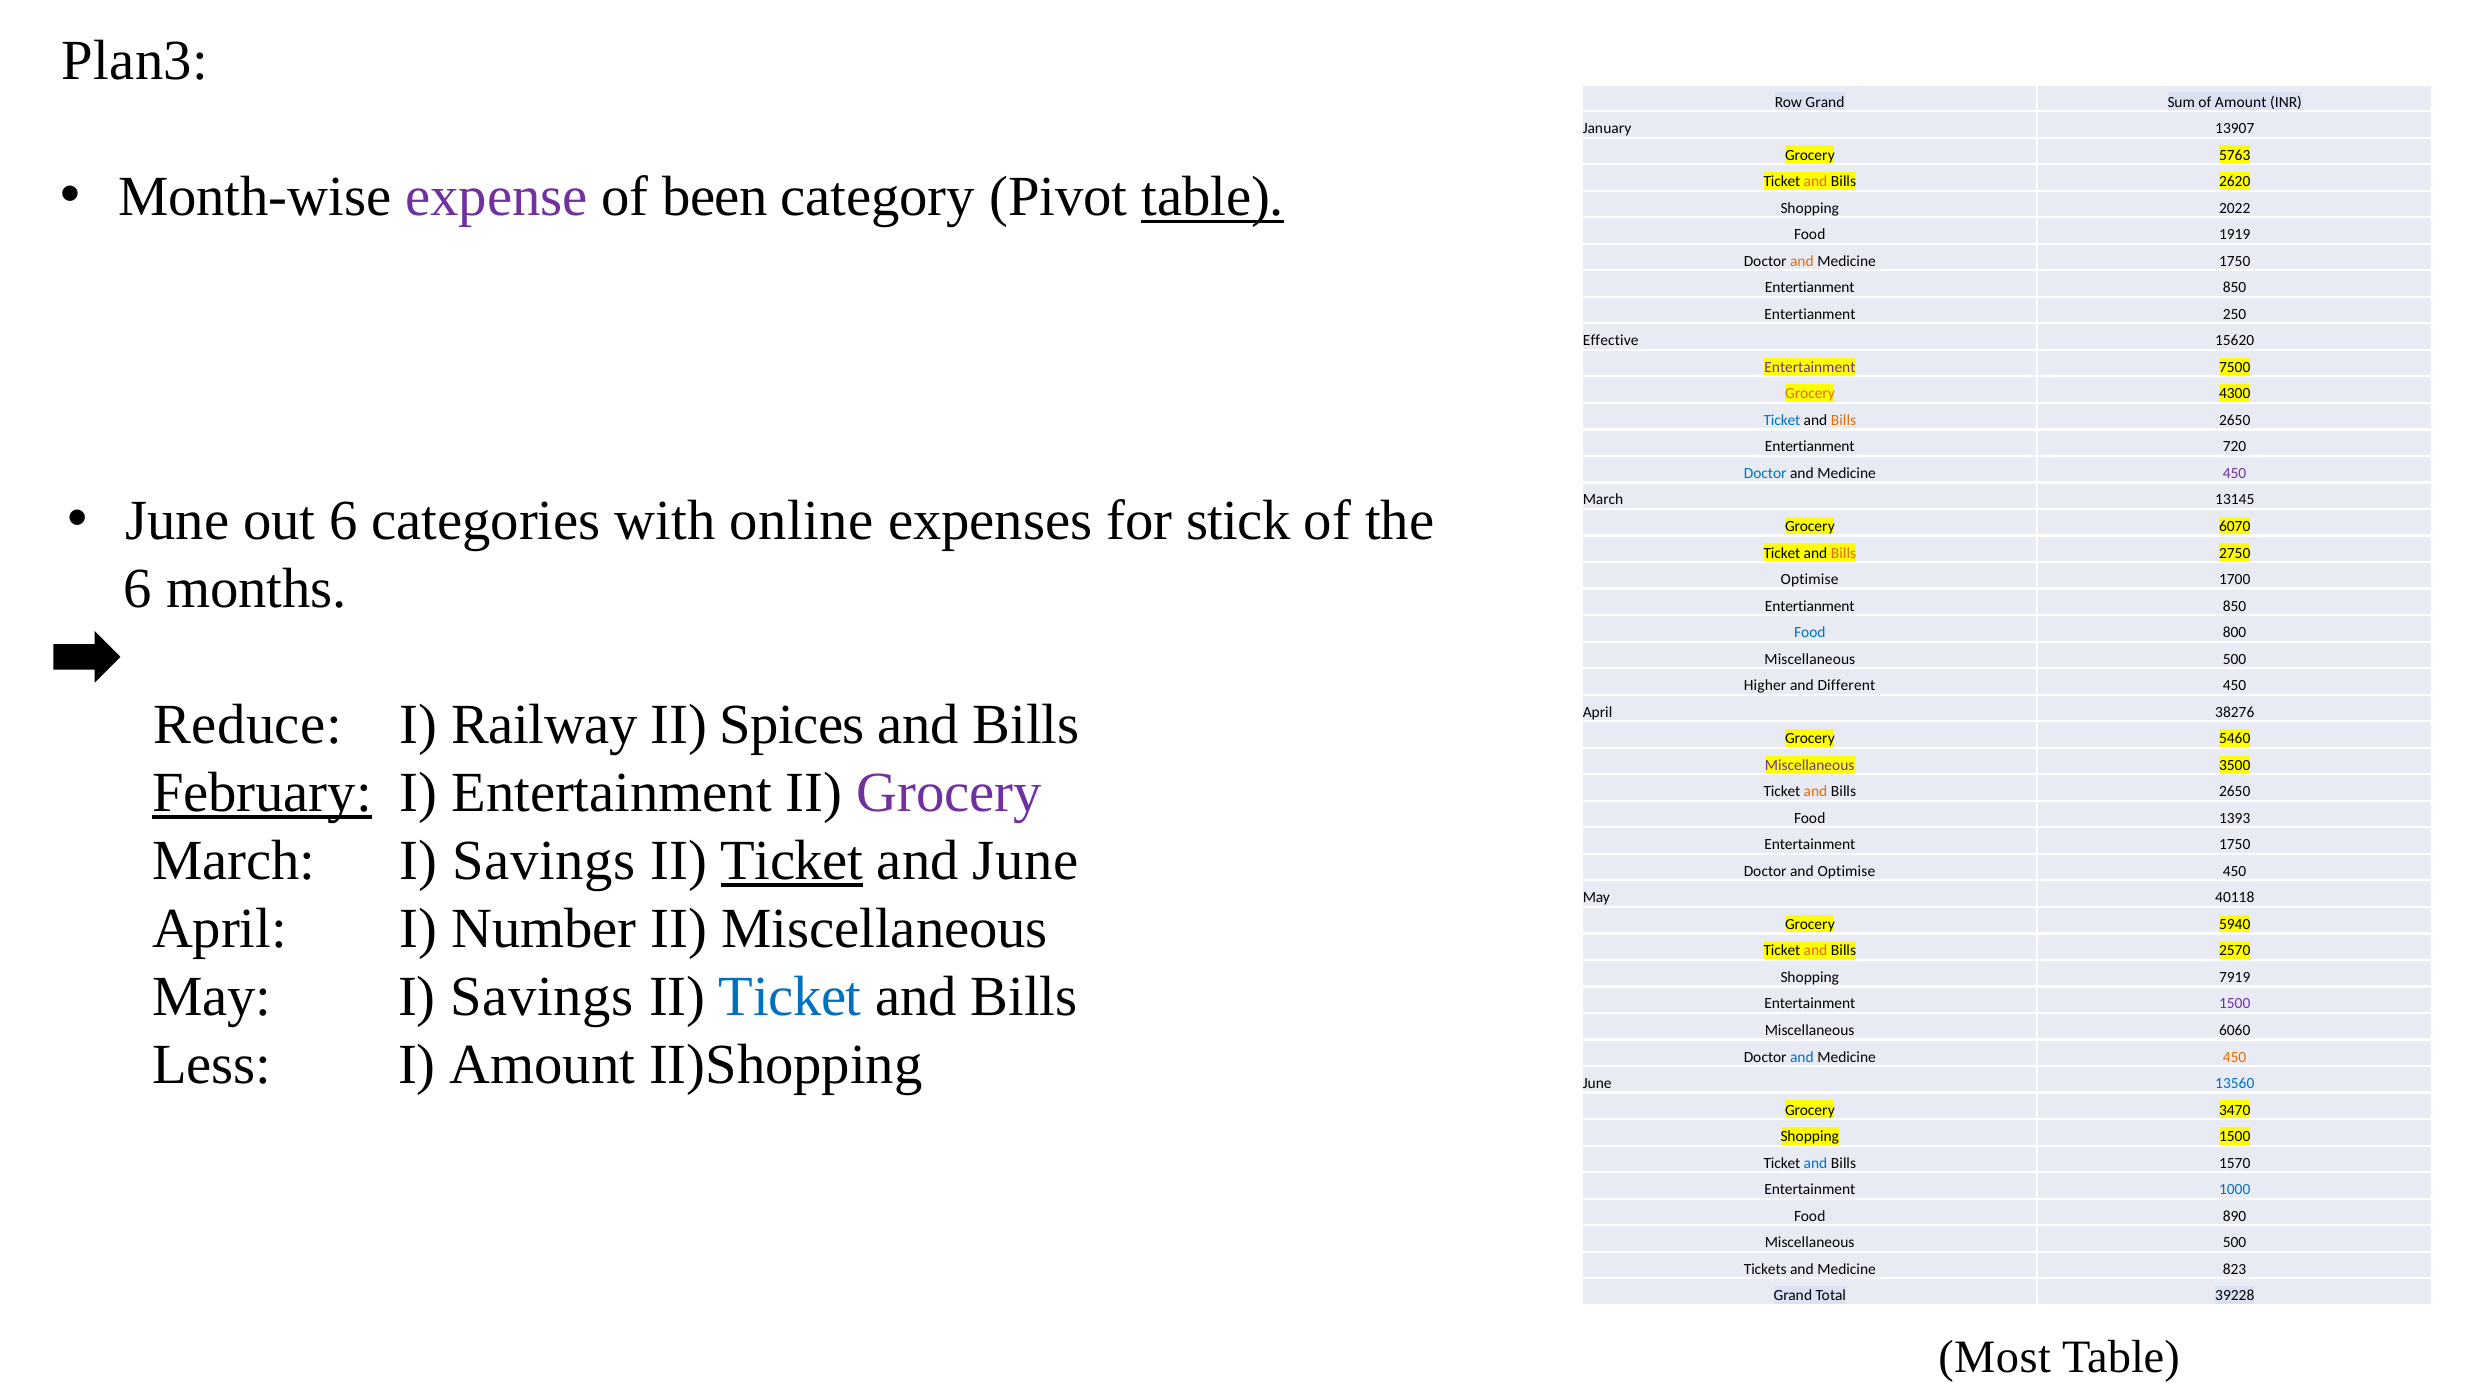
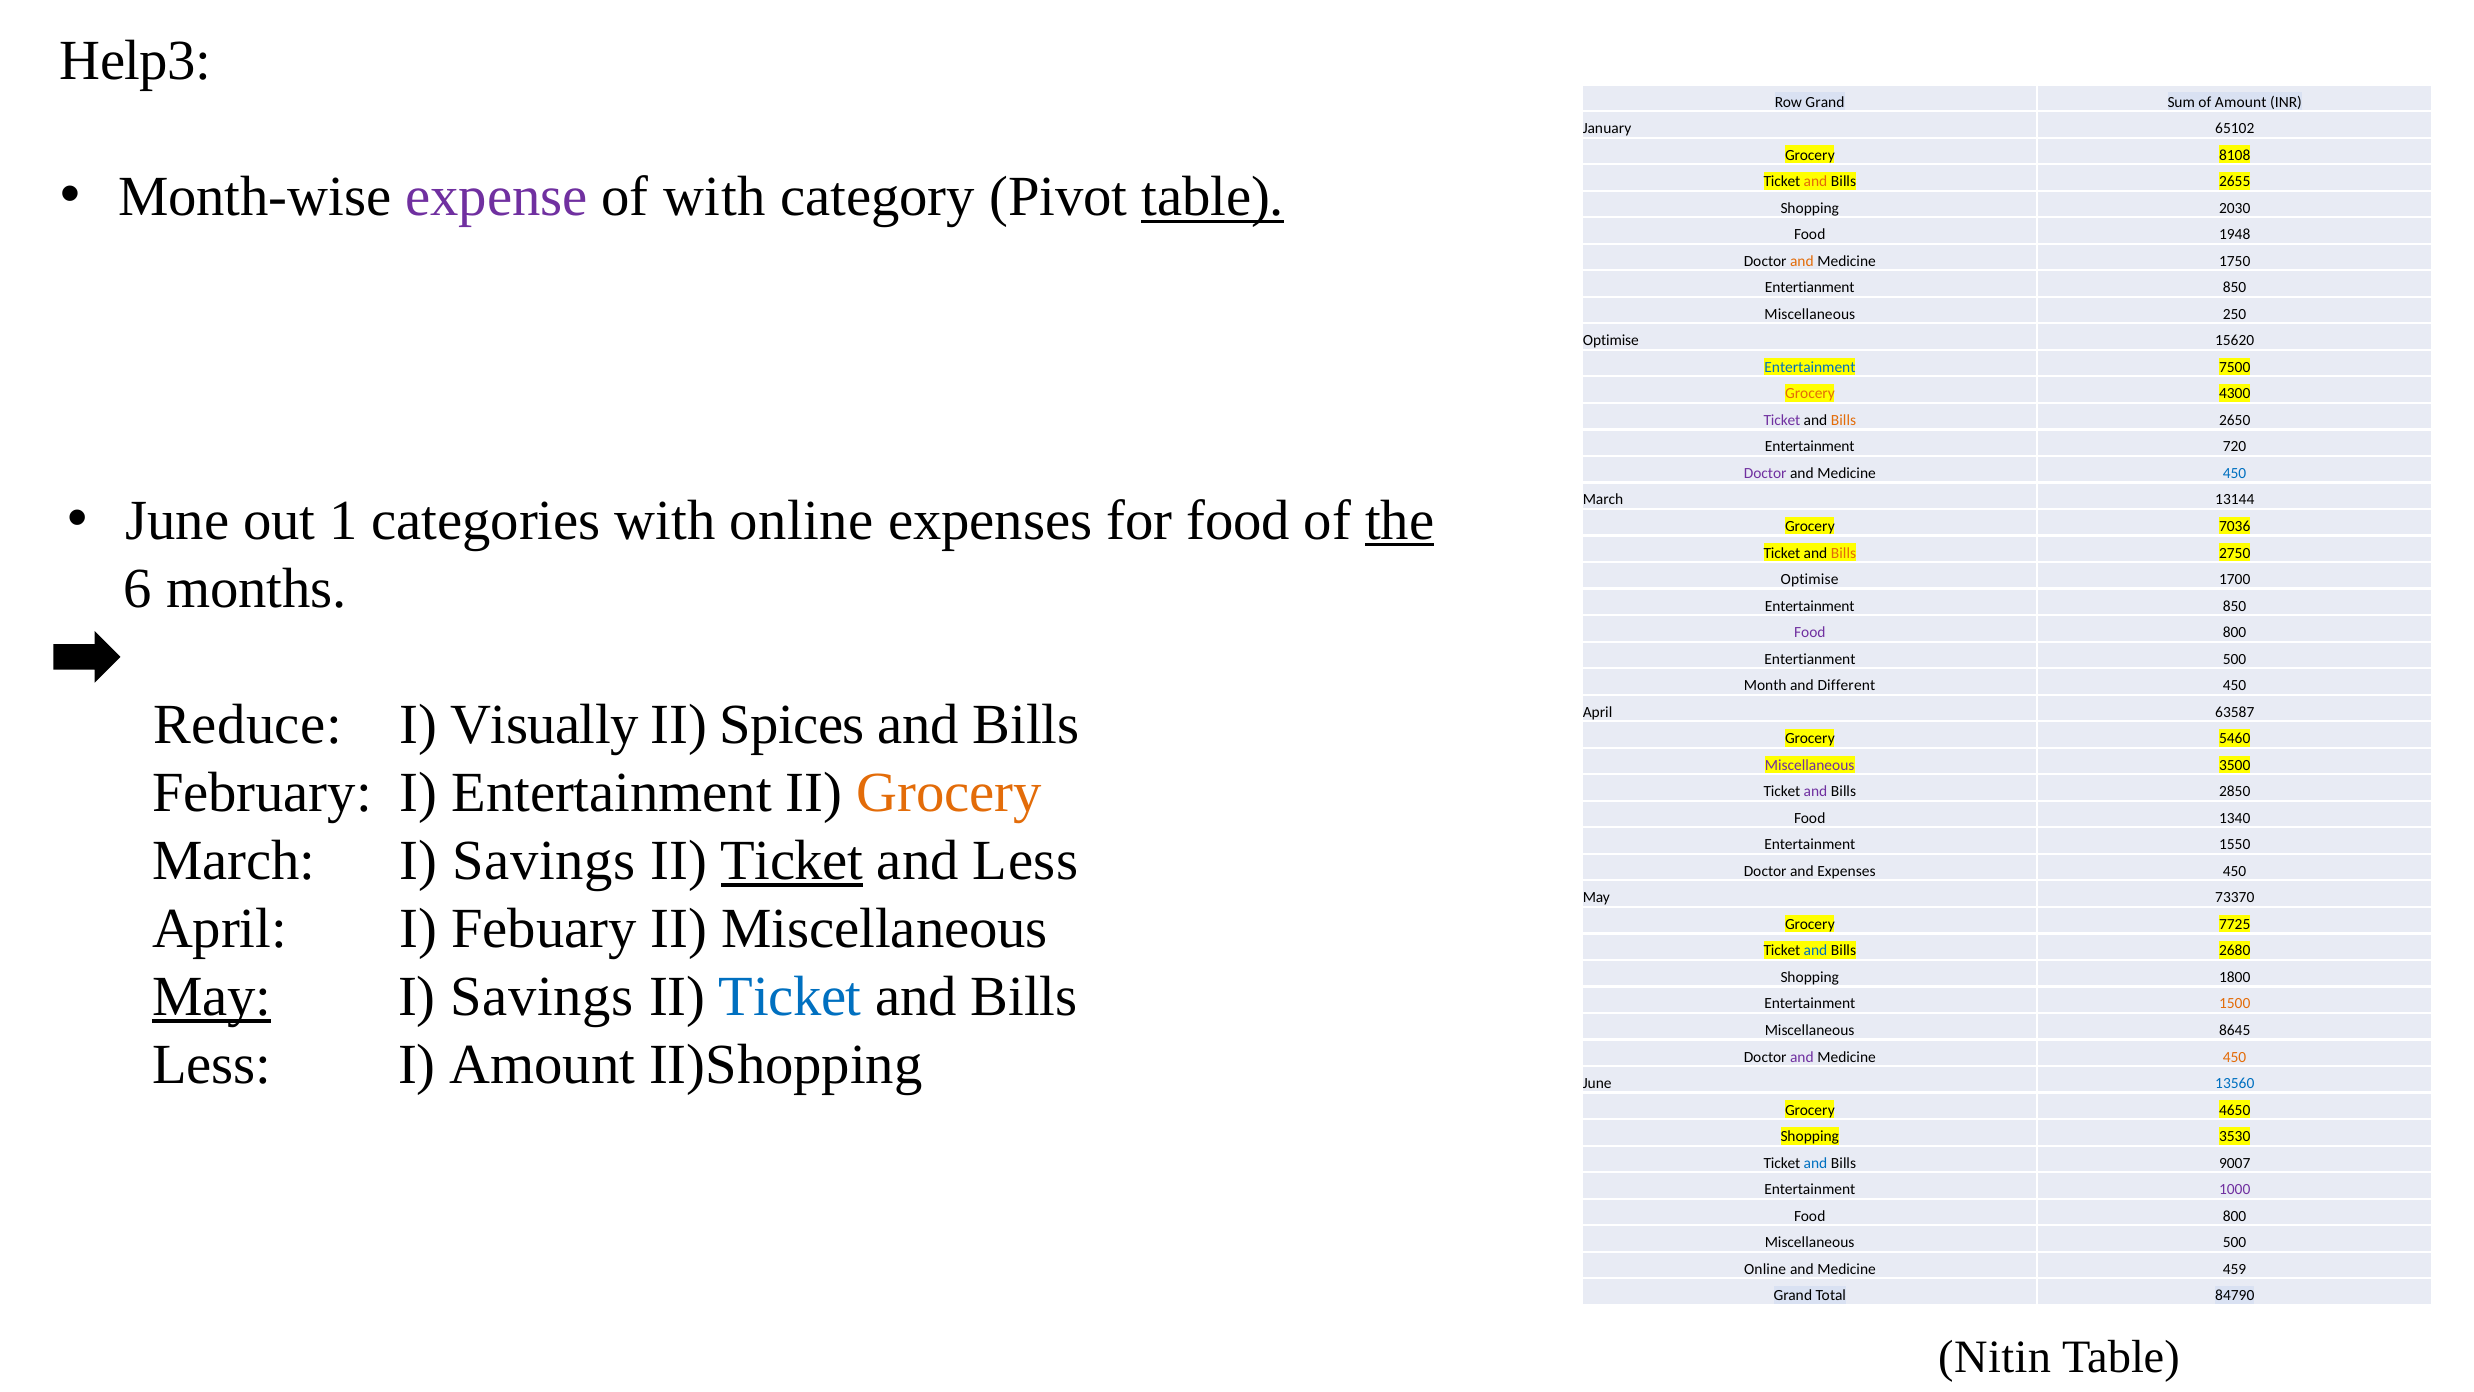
Plan3: Plan3 -> Help3
13907: 13907 -> 65102
5763: 5763 -> 8108
of been: been -> with
2620: 2620 -> 2655
2022: 2022 -> 2030
1919: 1919 -> 1948
Entertianment at (1810, 314): Entertianment -> Miscellaneous
Effective at (1611, 341): Effective -> Optimise
Entertainment at (1810, 367) colour: purple -> blue
Ticket at (1782, 420) colour: blue -> purple
Entertianment at (1810, 447): Entertianment -> Entertainment
Doctor at (1765, 473) colour: blue -> purple
450 at (2235, 473) colour: purple -> blue
out 6: 6 -> 1
for stick: stick -> food
the underline: none -> present
13145: 13145 -> 13144
6070: 6070 -> 7036
Entertianment at (1810, 606): Entertianment -> Entertainment
Food at (1810, 632) colour: blue -> purple
Miscellaneous at (1810, 659): Miscellaneous -> Entertianment
Higher: Higher -> Month
Railway: Railway -> Visually
38276: 38276 -> 63587
February underline: present -> none
Grocery at (949, 792) colour: purple -> orange
and at (1816, 791) colour: orange -> purple
2650 at (2235, 791): 2650 -> 2850
1393: 1393 -> 1340
and June: June -> Less
Entertainment 1750: 1750 -> 1550
and Optimise: Optimise -> Expenses
40118: 40118 -> 73370
Number: Number -> Febuary
5940: 5940 -> 7725
and at (1816, 951) colour: orange -> blue
2570: 2570 -> 2680
May at (212, 996) underline: none -> present
7919: 7919 -> 1800
1500 at (2235, 1004) colour: purple -> orange
6060: 6060 -> 8645
and at (1802, 1057) colour: blue -> purple
3470: 3470 -> 4650
Shopping 1500: 1500 -> 3530
1570: 1570 -> 9007
1000 colour: blue -> purple
890 at (2235, 1216): 890 -> 800
Tickets at (1765, 1269): Tickets -> Online
823: 823 -> 459
39228: 39228 -> 84790
Most: Most -> Nitin
